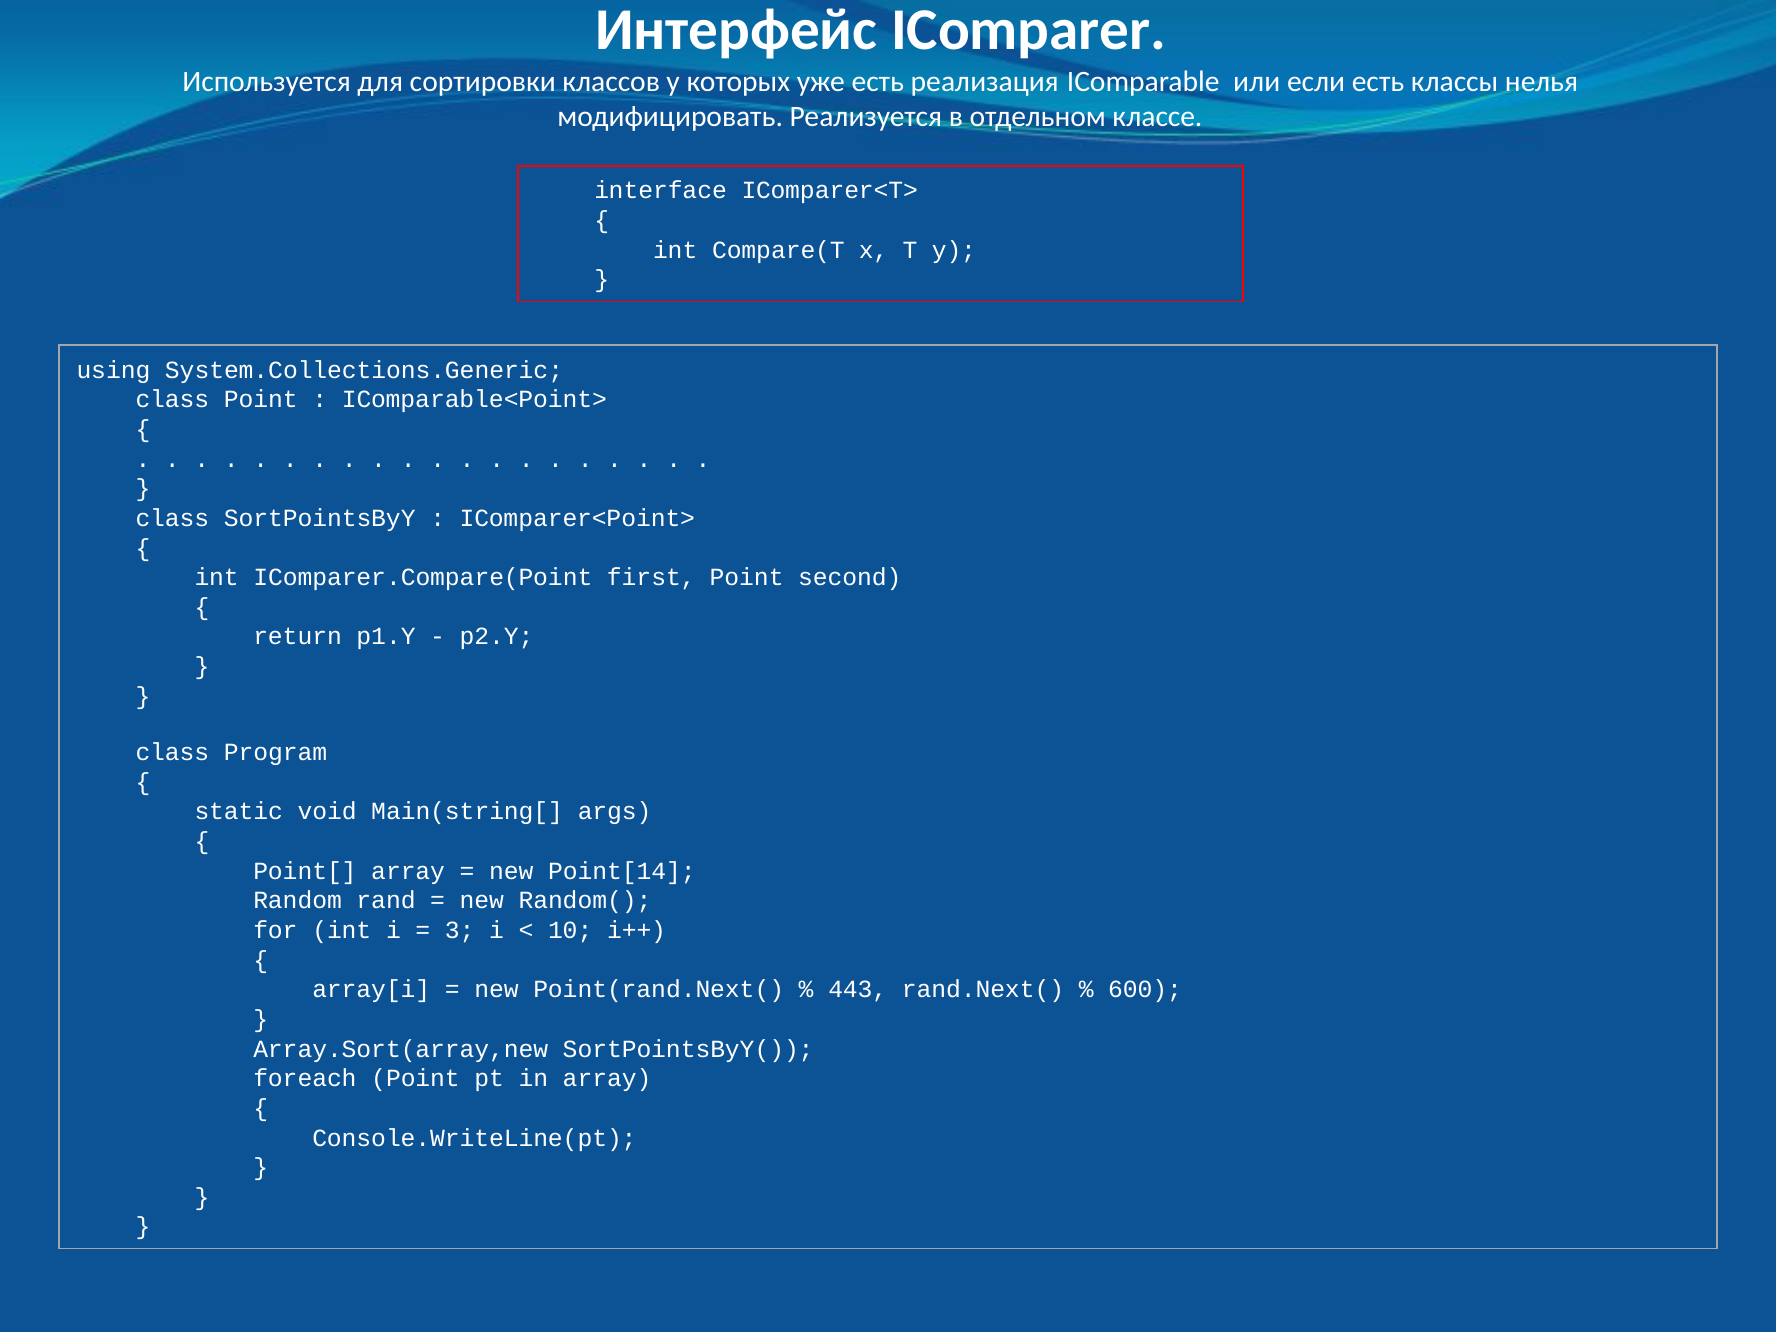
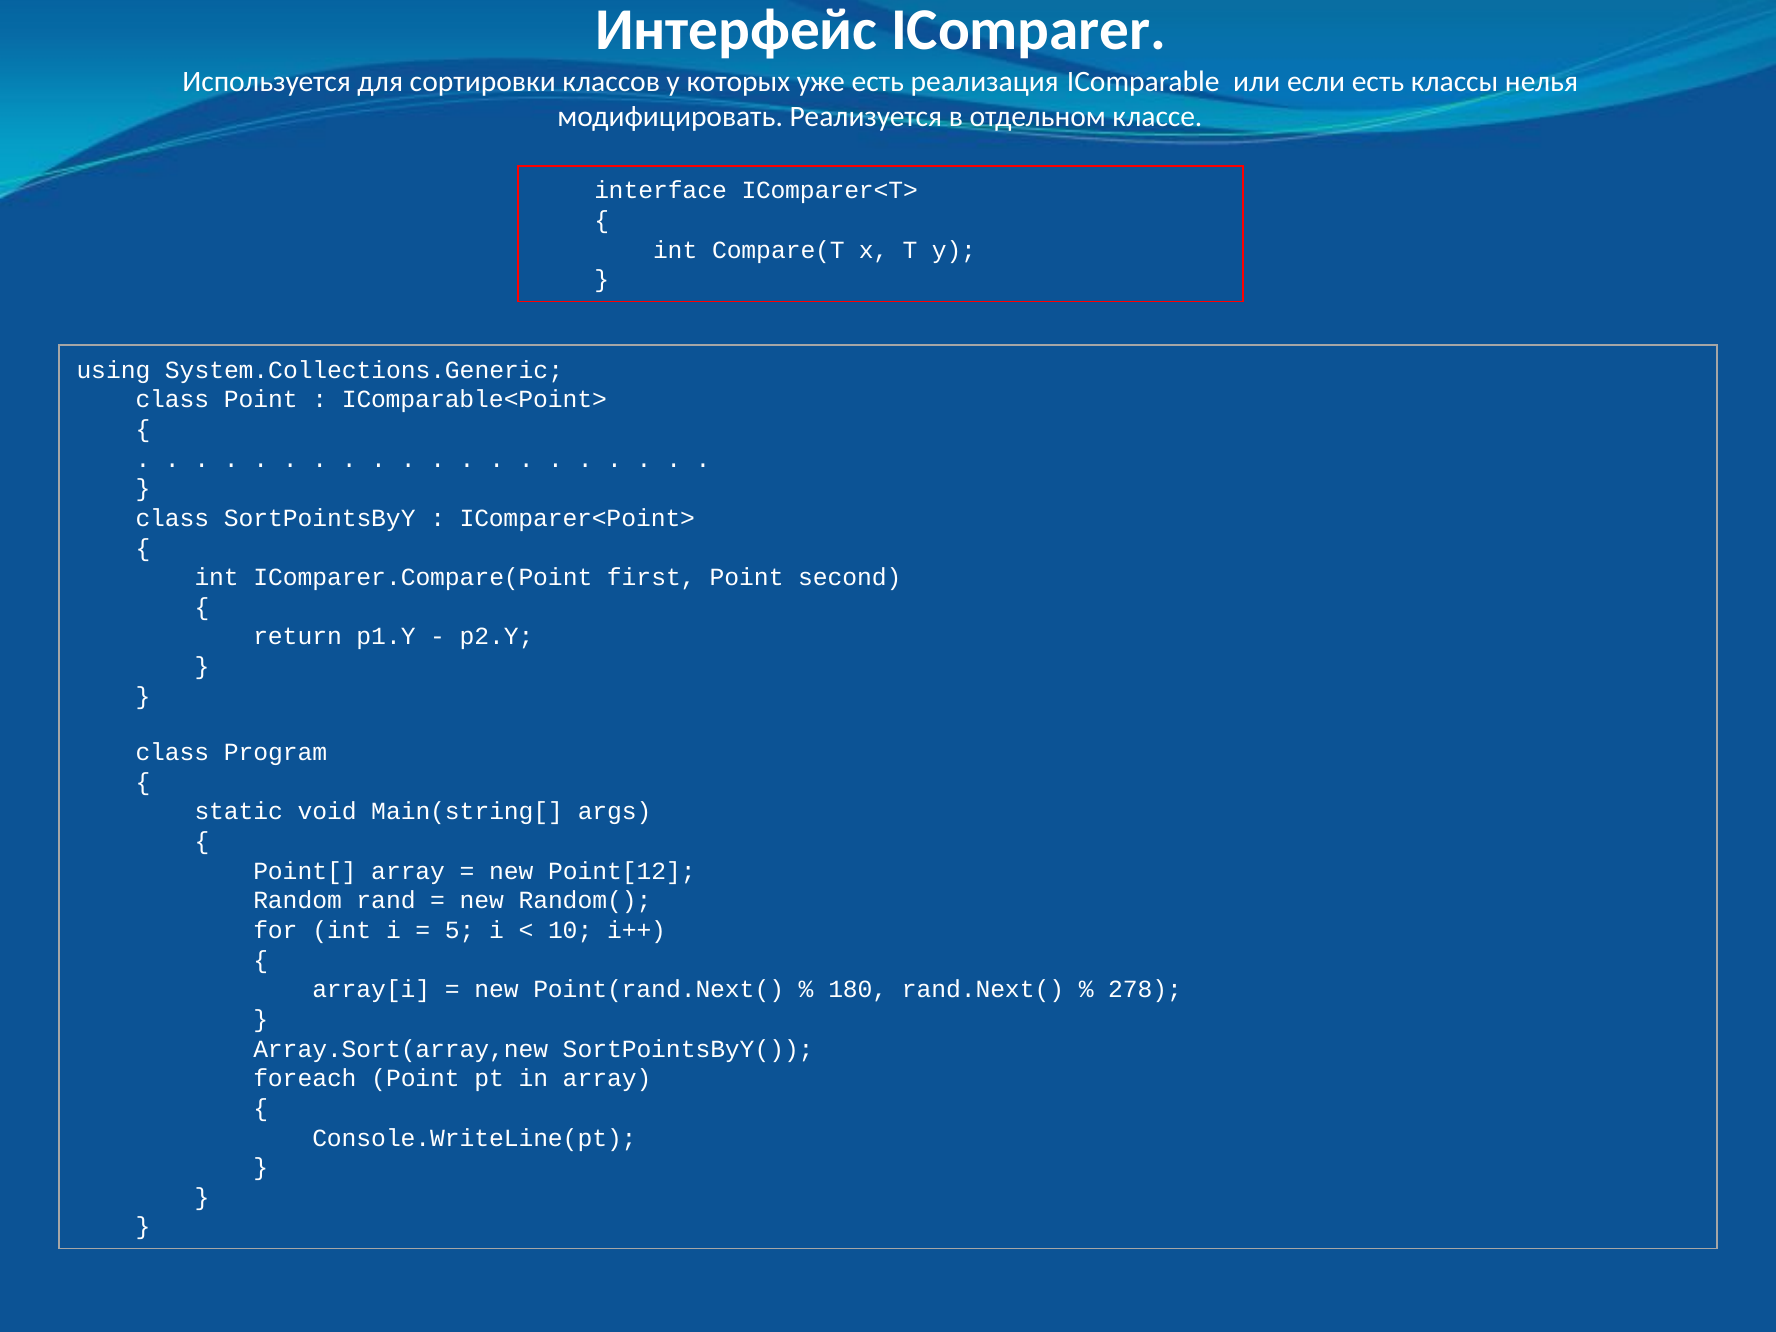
Point[14: Point[14 -> Point[12
3: 3 -> 5
443: 443 -> 180
600: 600 -> 278
